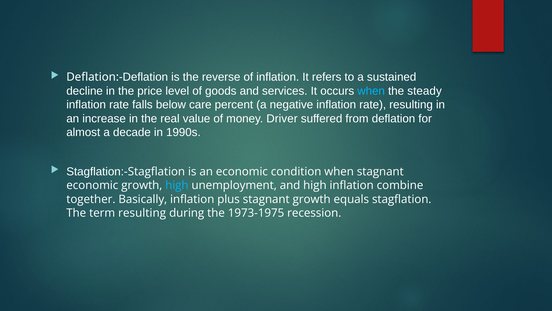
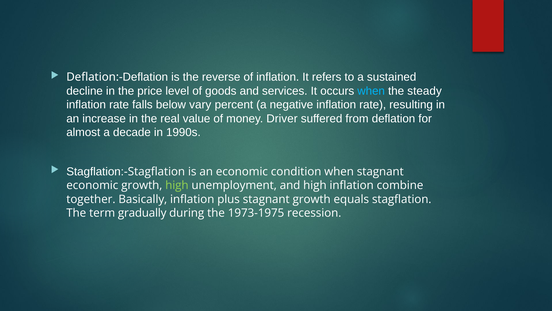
care: care -> vary
high at (177, 185) colour: light blue -> light green
term resulting: resulting -> gradually
